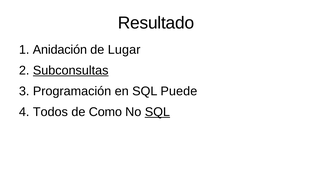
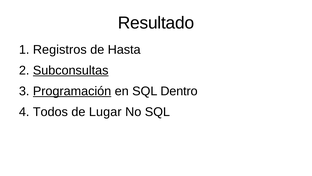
Anidación: Anidación -> Registros
Lugar: Lugar -> Hasta
Programación underline: none -> present
Puede: Puede -> Dentro
Como: Como -> Lugar
SQL at (157, 112) underline: present -> none
